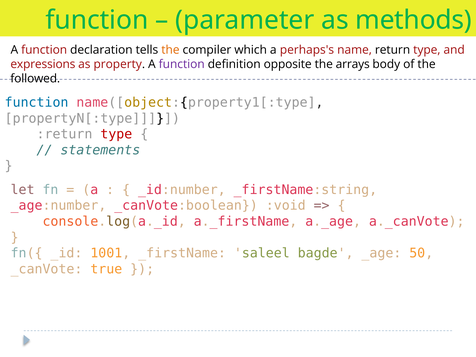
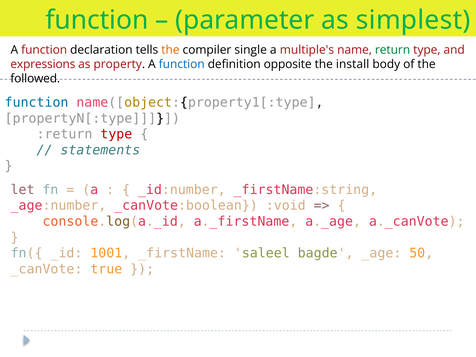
methods: methods -> simplest
which: which -> single
perhaps's: perhaps's -> multiple's
return colour: black -> green
function at (182, 64) colour: purple -> blue
arrays: arrays -> install
